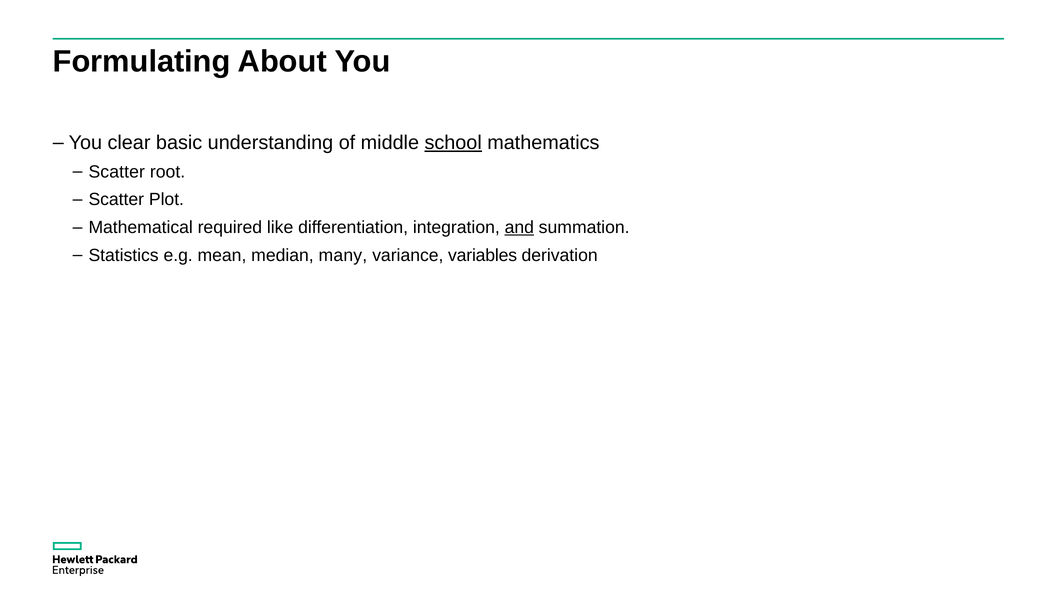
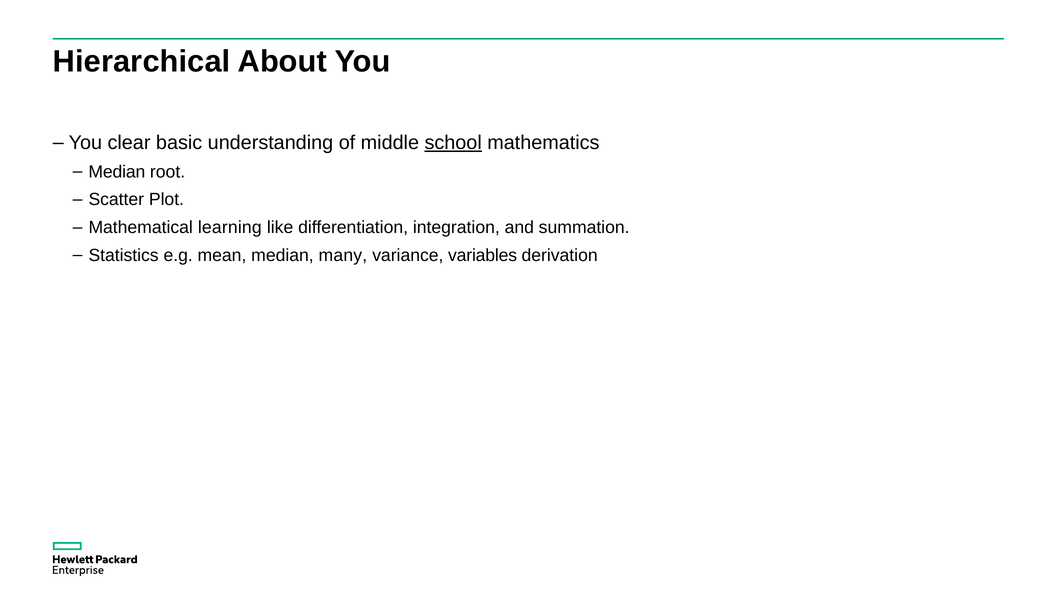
Formulating: Formulating -> Hierarchical
Scatter at (117, 172): Scatter -> Median
required: required -> learning
and underline: present -> none
